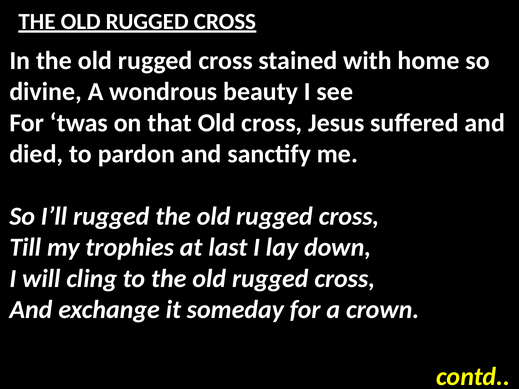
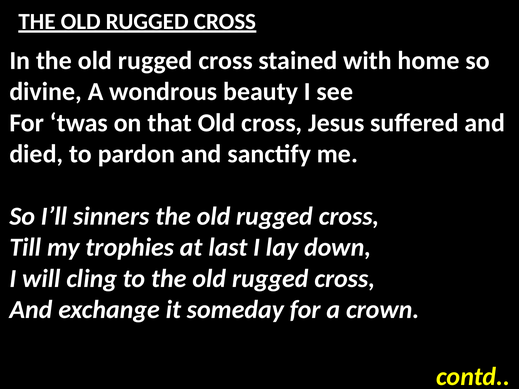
I’ll rugged: rugged -> sinners
